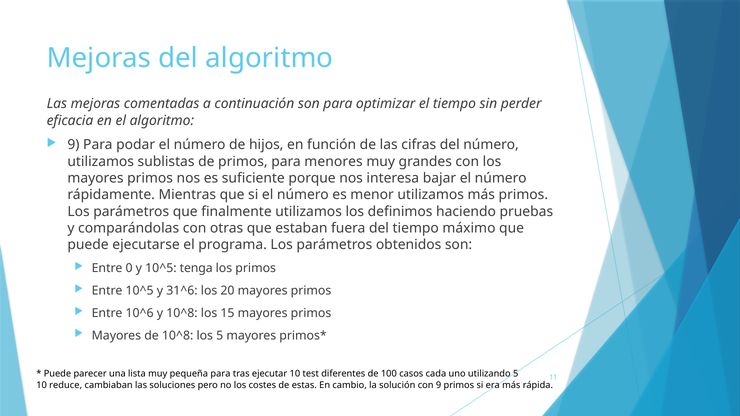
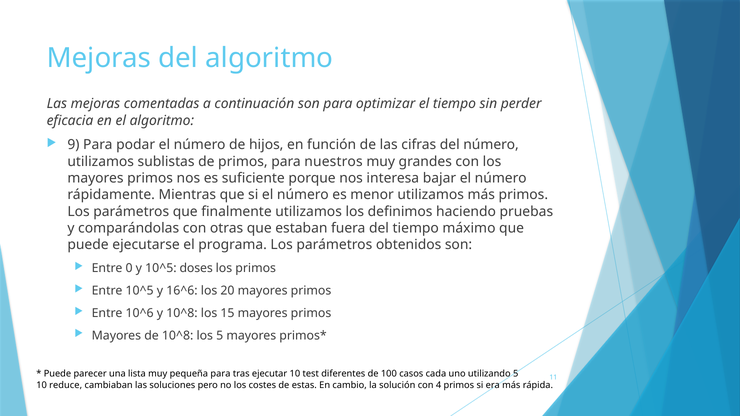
menores: menores -> nuestros
tenga: tenga -> doses
31^6: 31^6 -> 16^6
con 9: 9 -> 4
